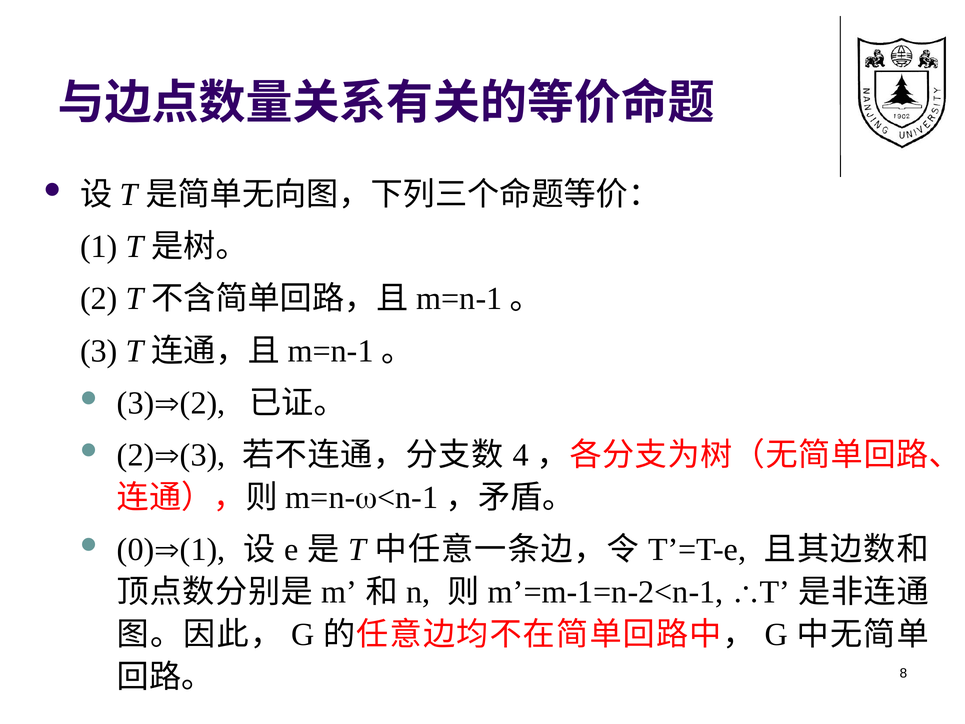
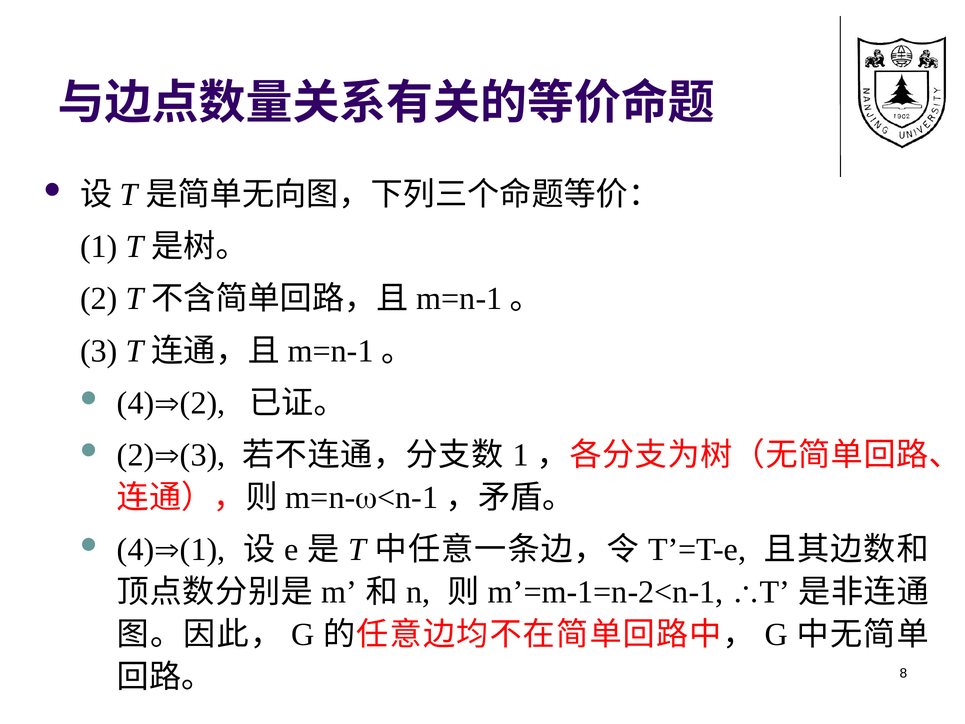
3 at (136, 403): 3 -> 4
4 at (521, 455): 4 -> 1
0 at (136, 550): 0 -> 4
